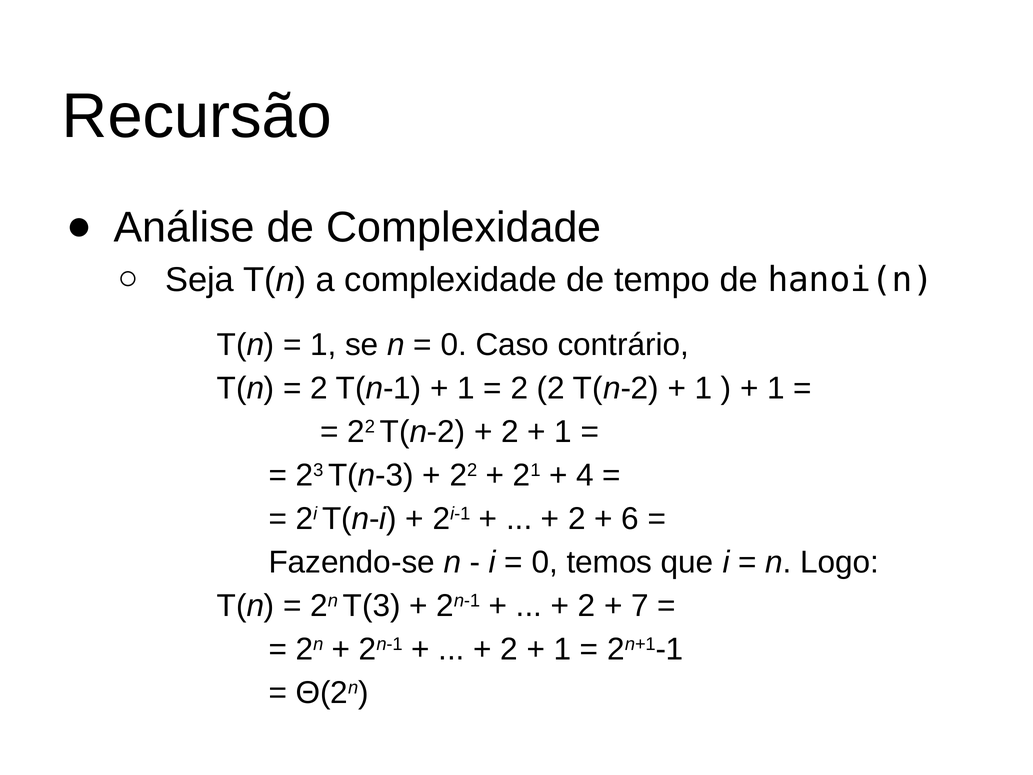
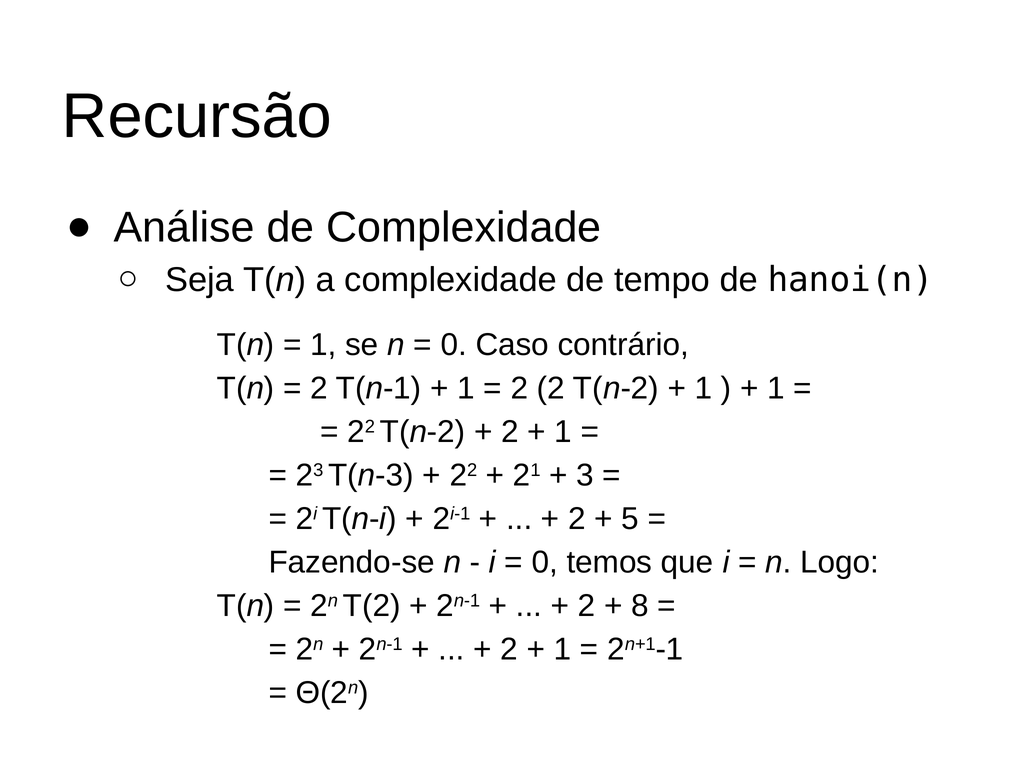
4: 4 -> 3
6: 6 -> 5
T(3: T(3 -> T(2
7: 7 -> 8
